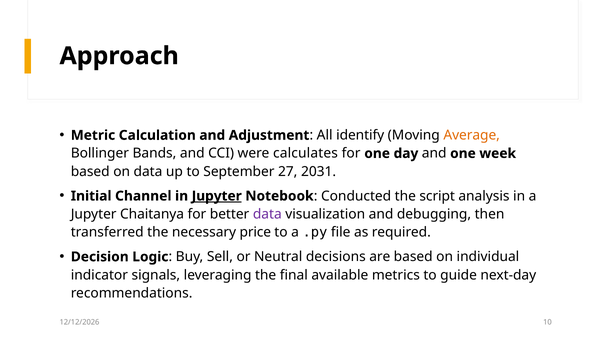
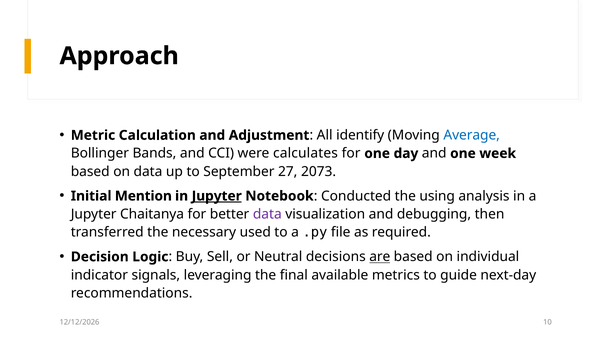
Average colour: orange -> blue
2031: 2031 -> 2073
Channel: Channel -> Mention
script: script -> using
price: price -> used
are underline: none -> present
